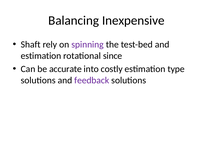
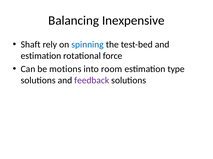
spinning colour: purple -> blue
since: since -> force
accurate: accurate -> motions
costly: costly -> room
